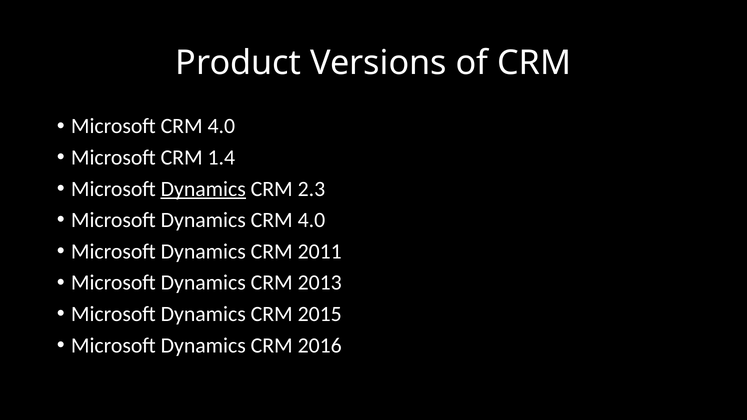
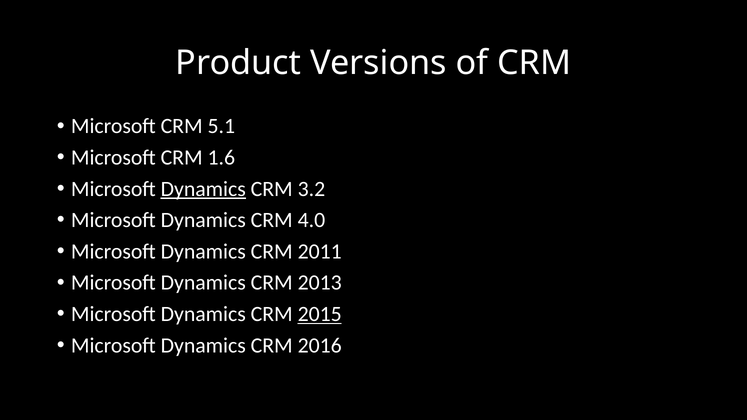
Microsoft CRM 4.0: 4.0 -> 5.1
1.4: 1.4 -> 1.6
2.3: 2.3 -> 3.2
2015 underline: none -> present
